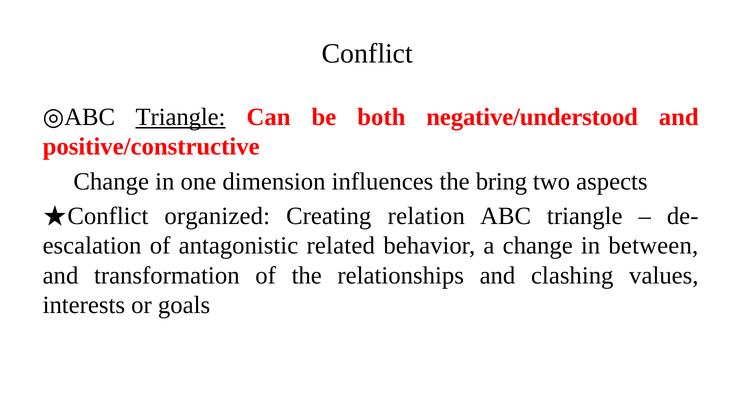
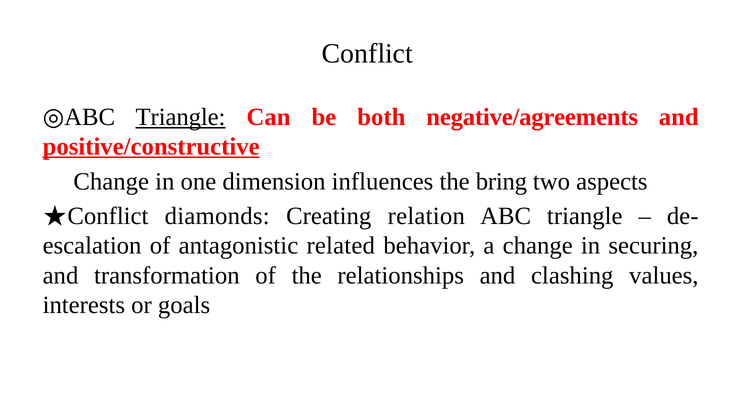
negative/understood: negative/understood -> negative/agreements
positive/constructive underline: none -> present
organized: organized -> diamonds
between: between -> securing
